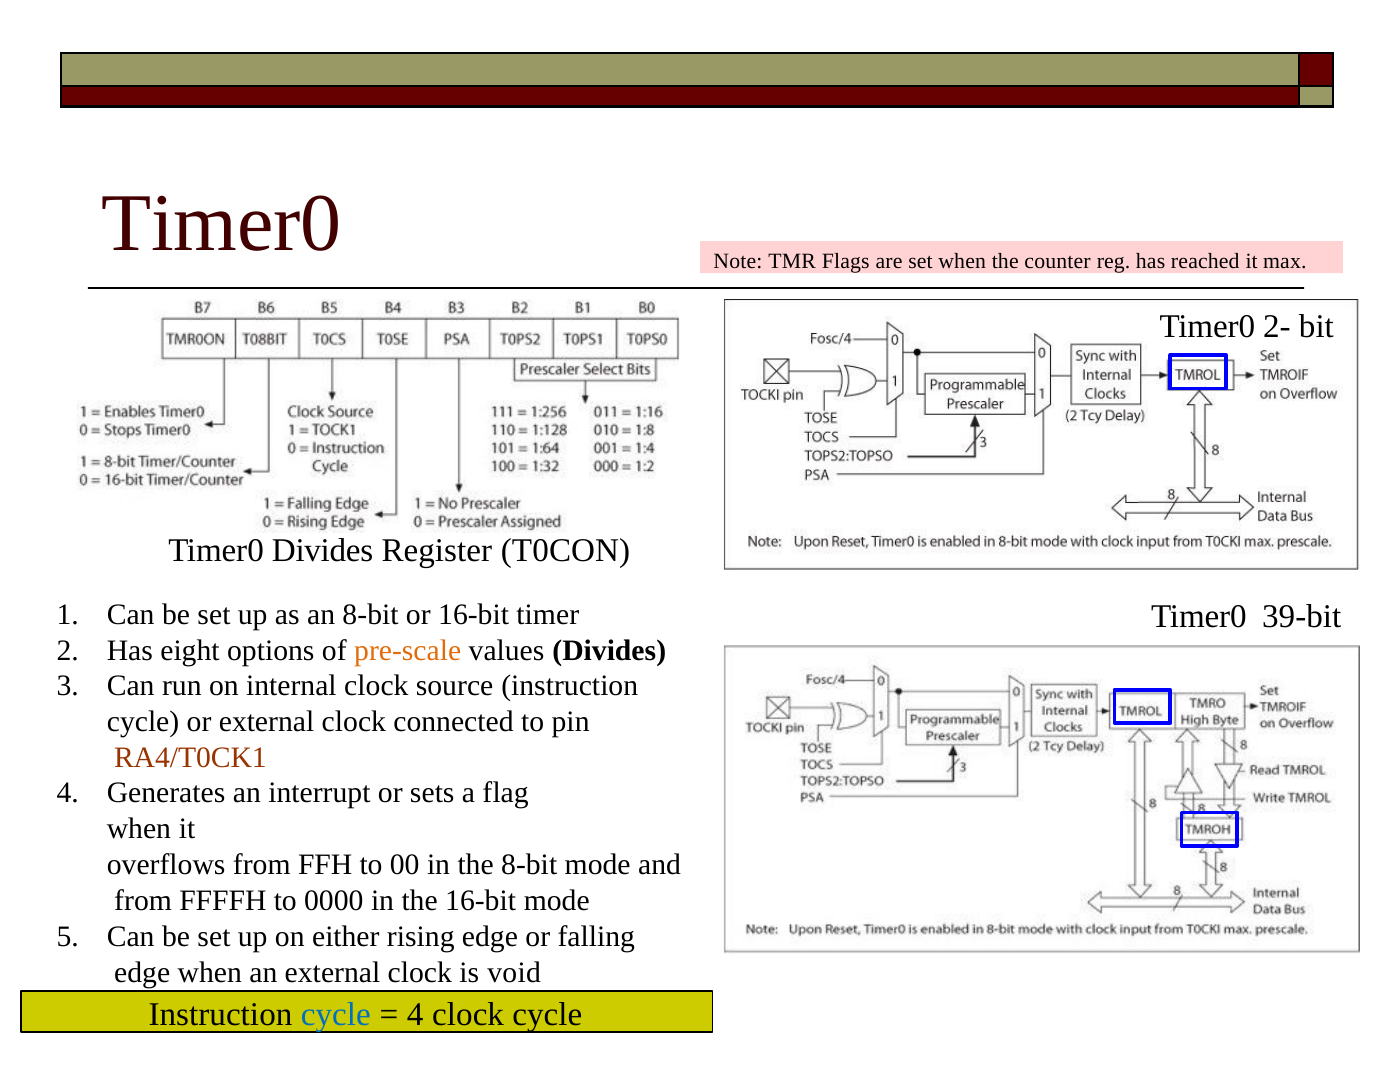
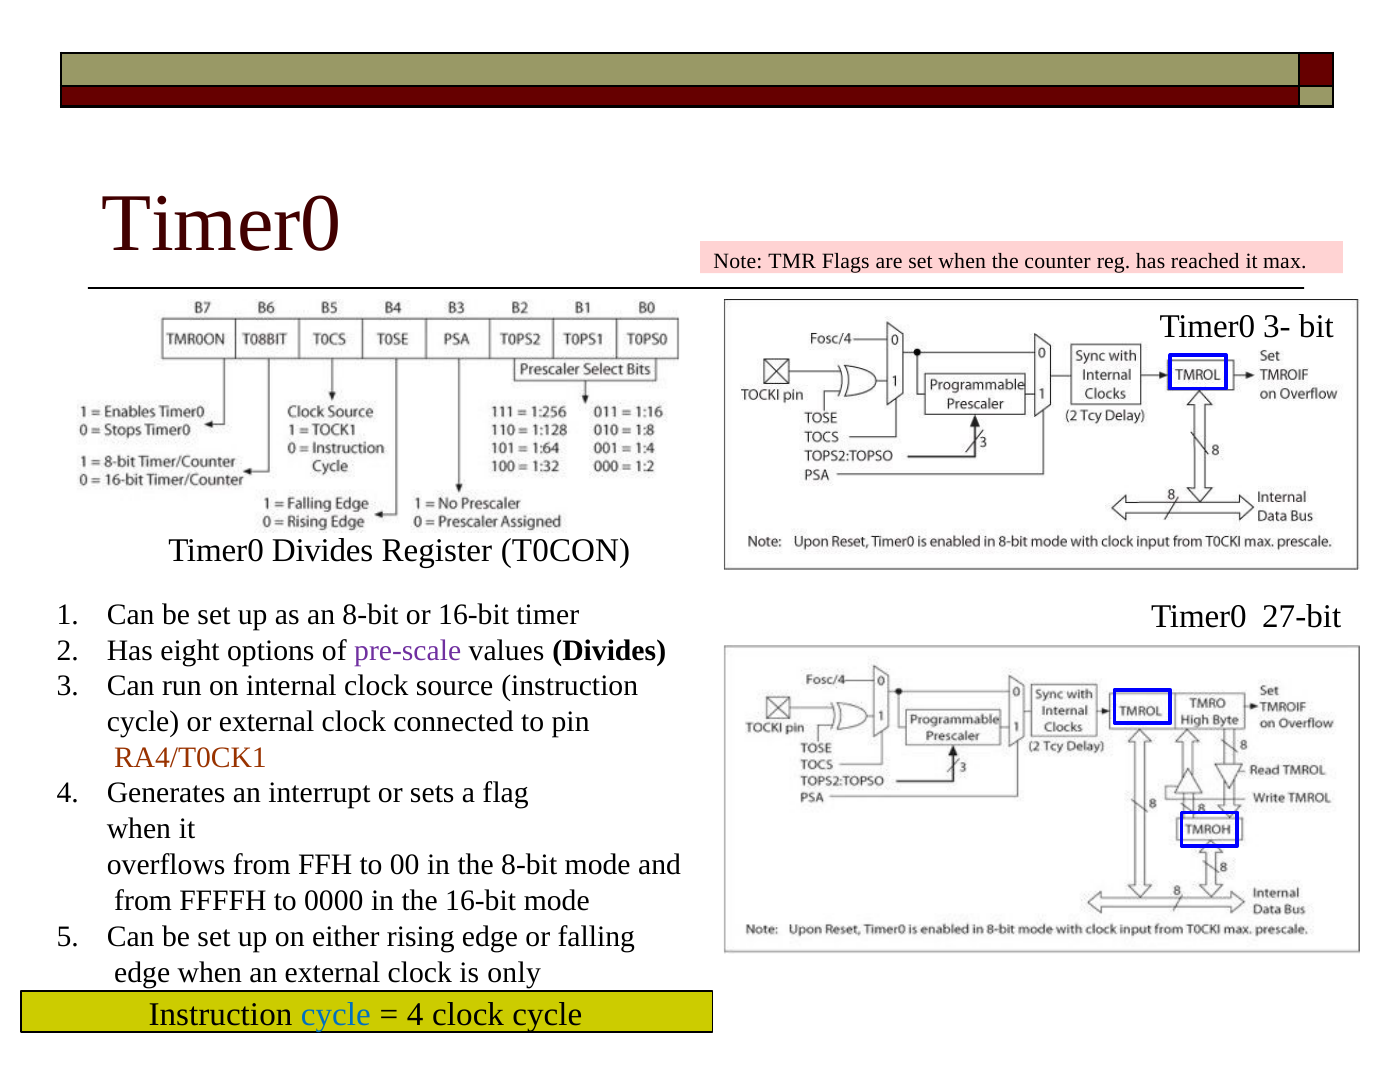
2-: 2- -> 3-
39-bit: 39-bit -> 27-bit
pre-scale colour: orange -> purple
void: void -> only
